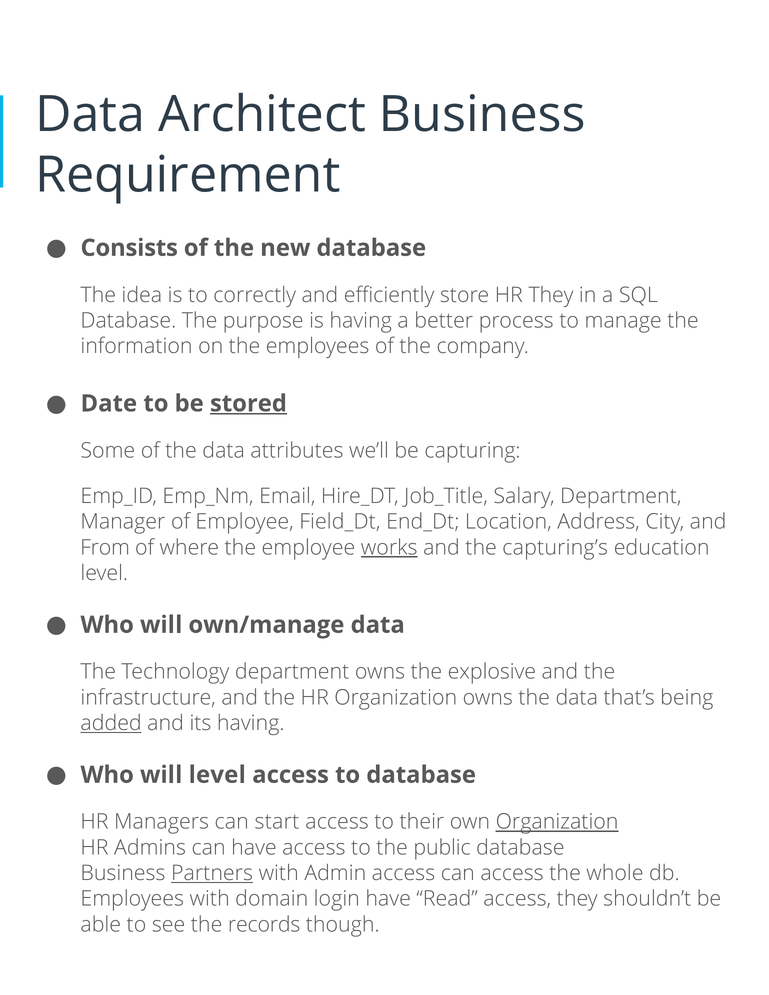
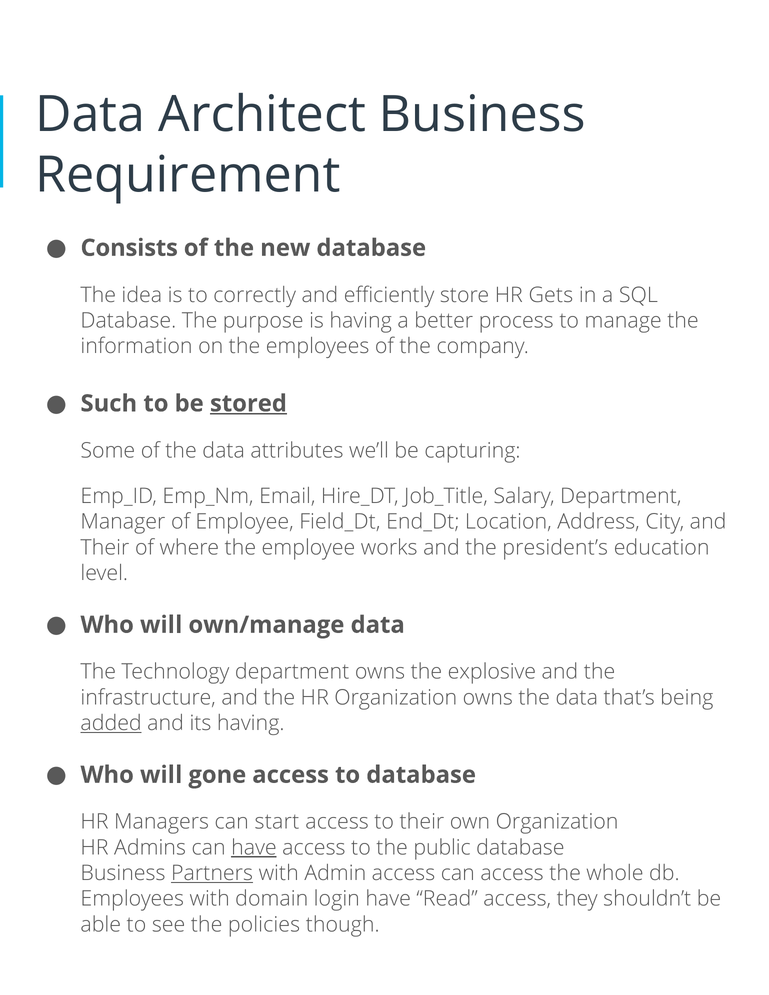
HR They: They -> Gets
Date: Date -> Such
From at (105, 548): From -> Their
works underline: present -> none
capturing’s: capturing’s -> president’s
will level: level -> gone
Organization at (557, 822) underline: present -> none
have at (254, 848) underline: none -> present
records: records -> policies
